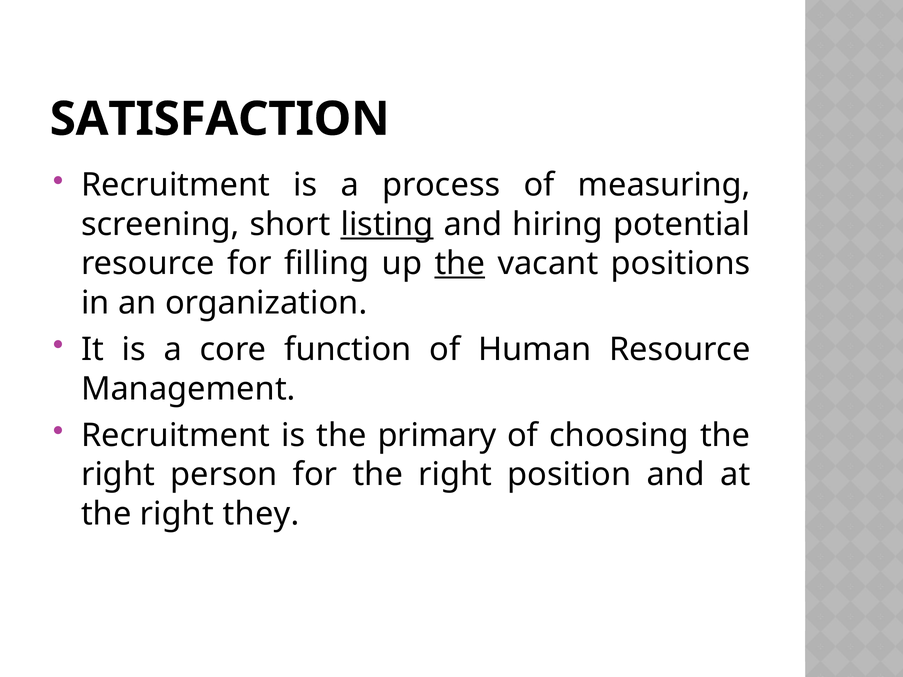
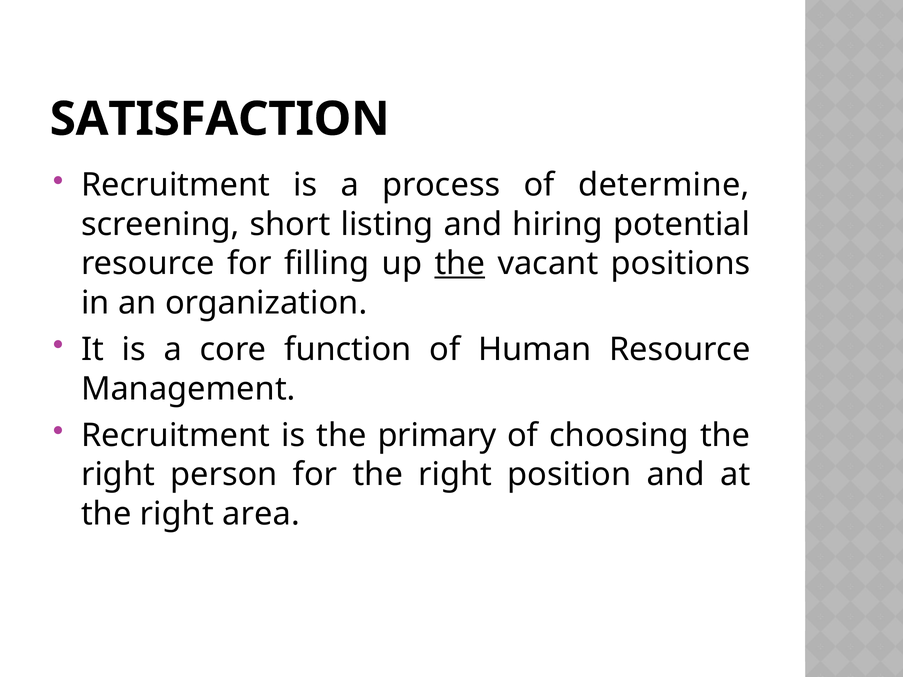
measuring: measuring -> determine
listing underline: present -> none
they: they -> area
